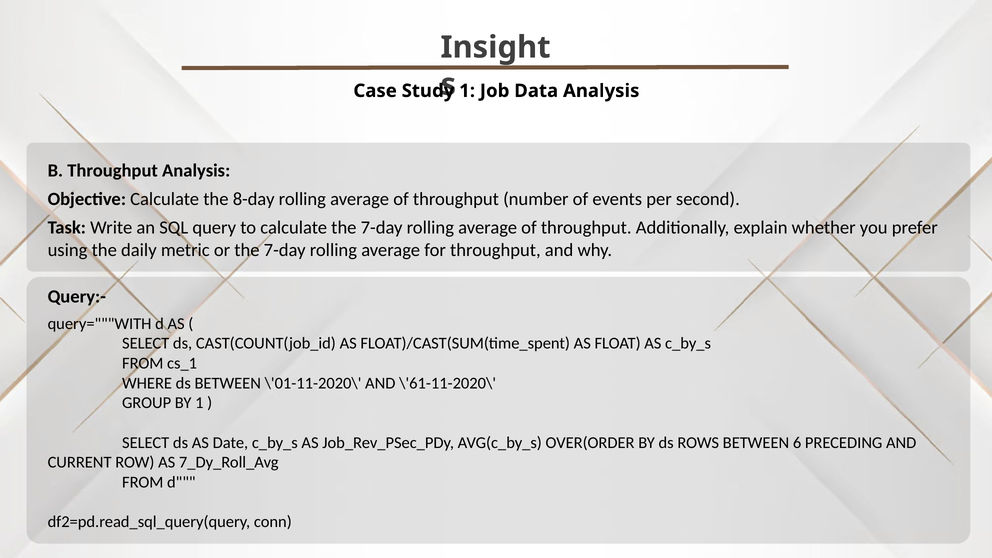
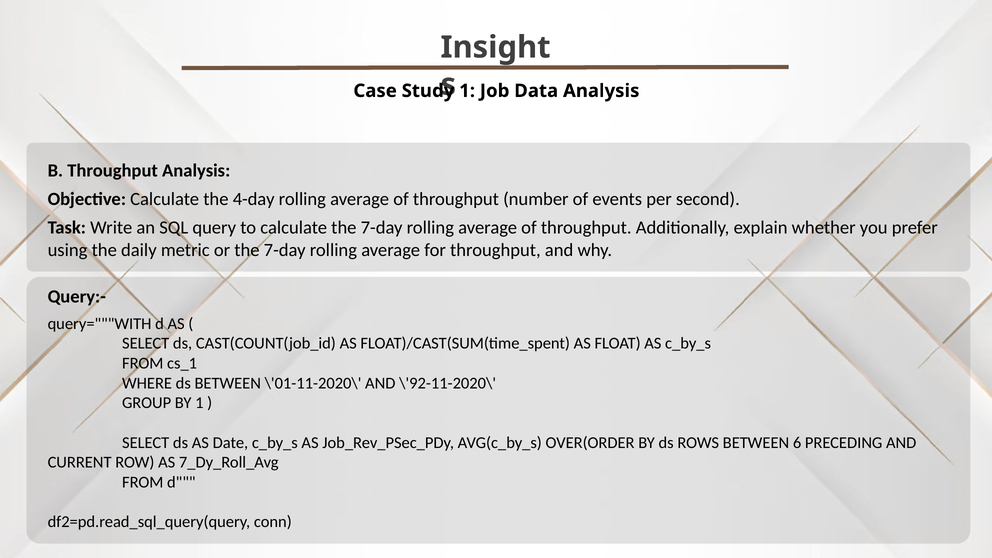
8-day: 8-day -> 4-day
\'61-11-2020\: \'61-11-2020\ -> \'92-11-2020\
